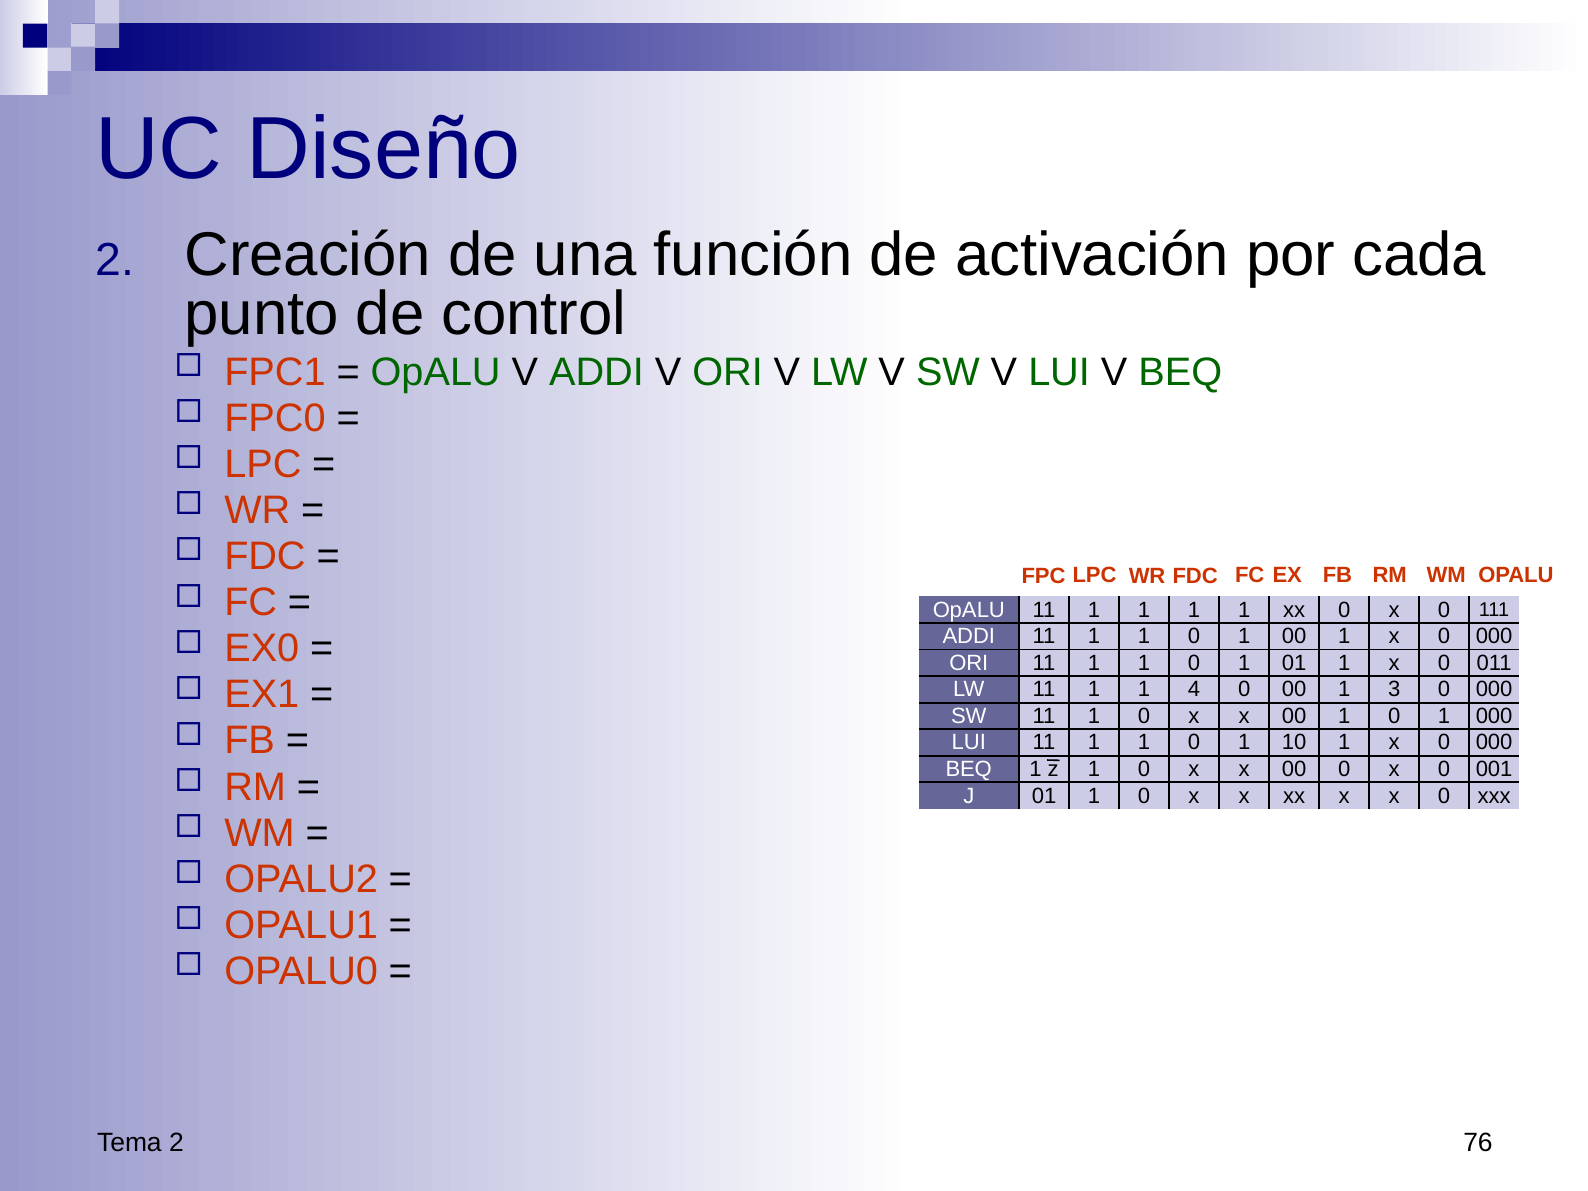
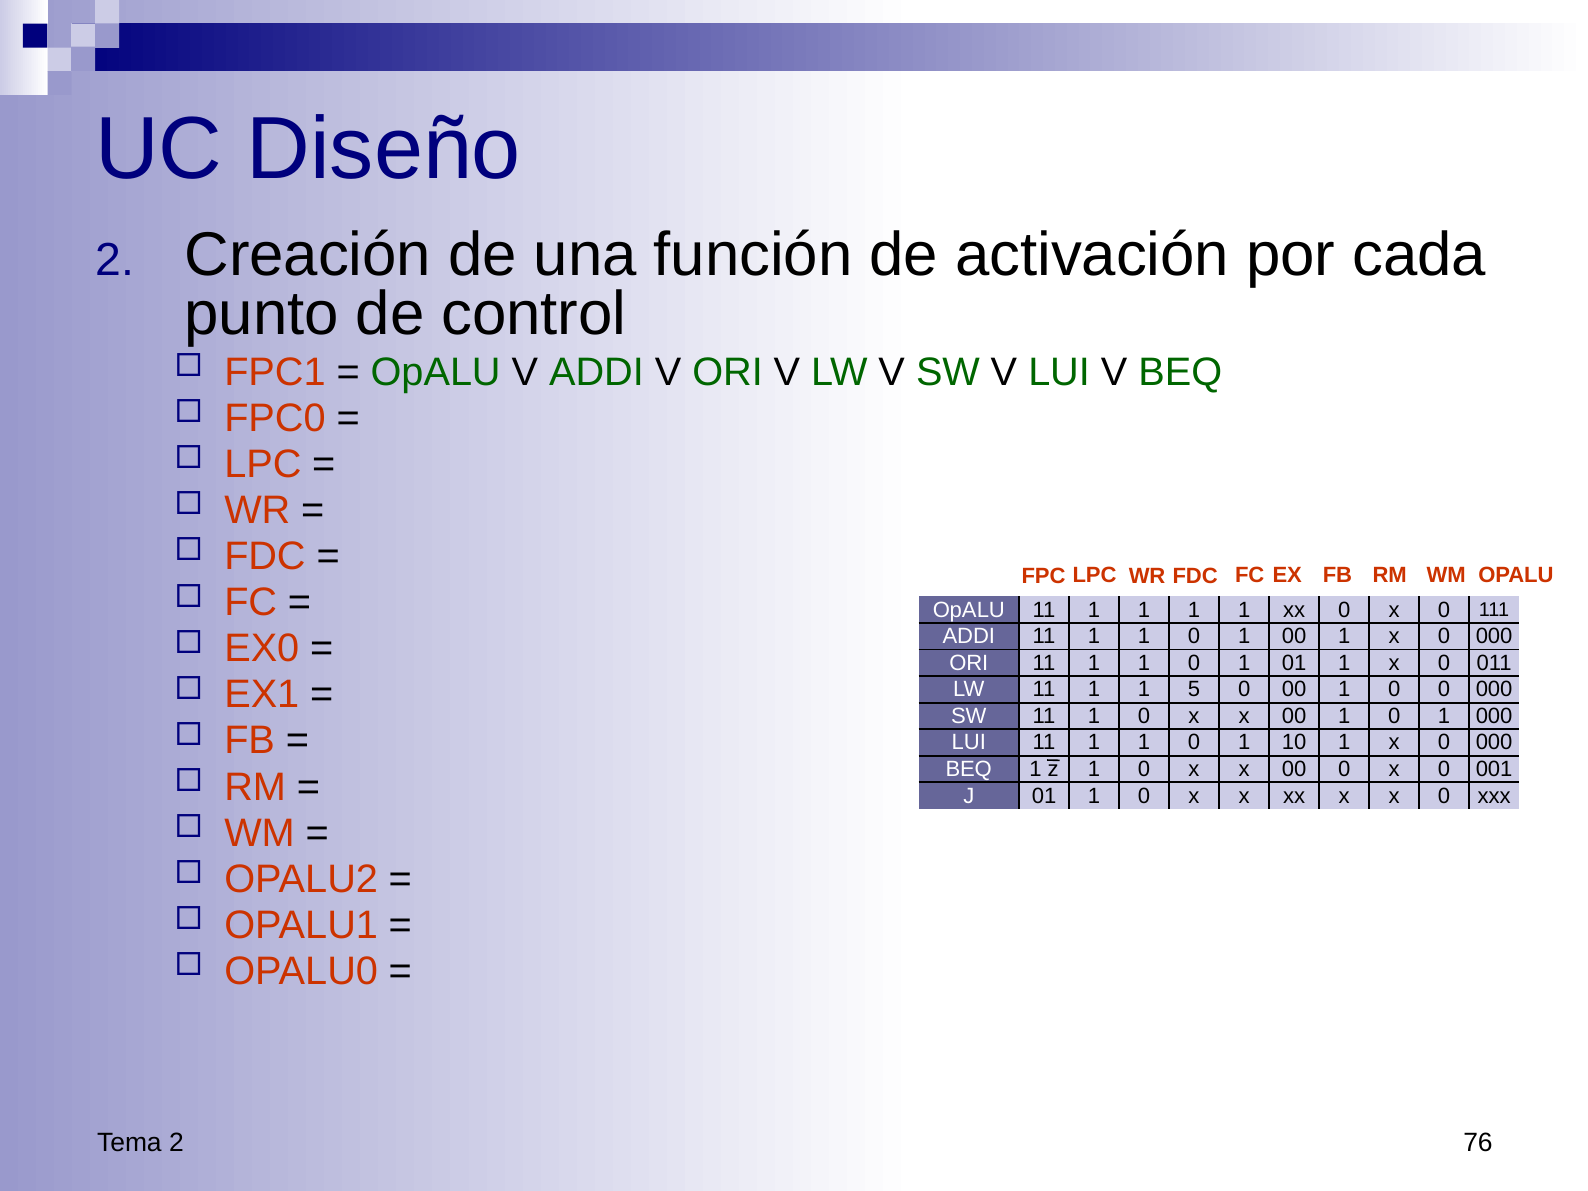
4: 4 -> 5
0 00 1 3: 3 -> 0
